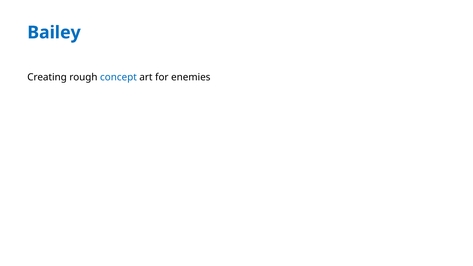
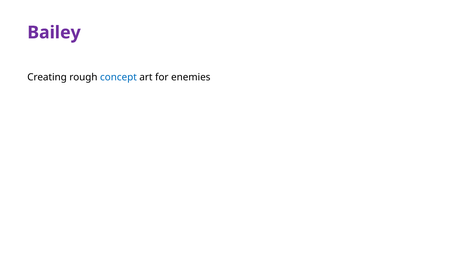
Bailey colour: blue -> purple
